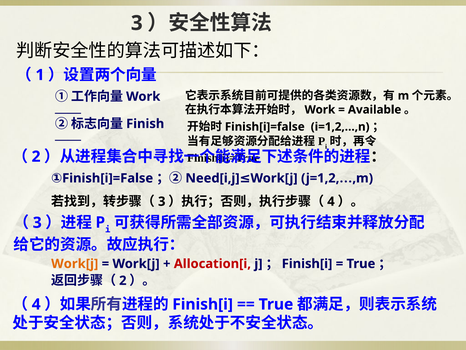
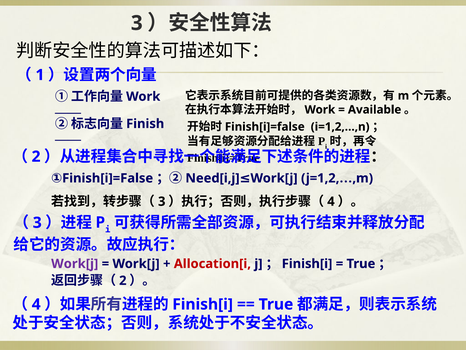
Work[j at (75, 263) colour: orange -> purple
